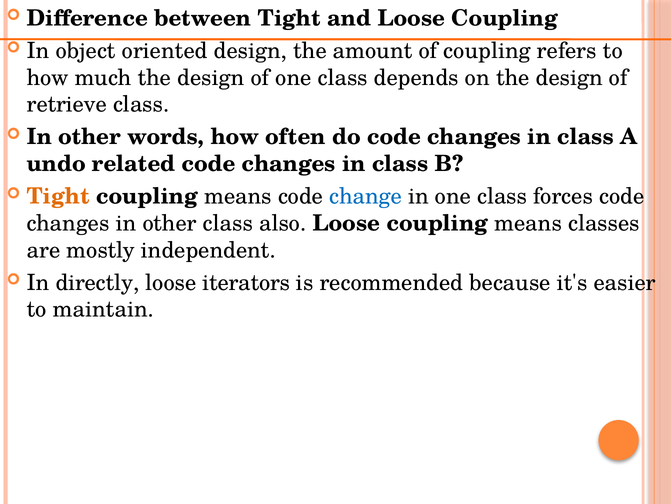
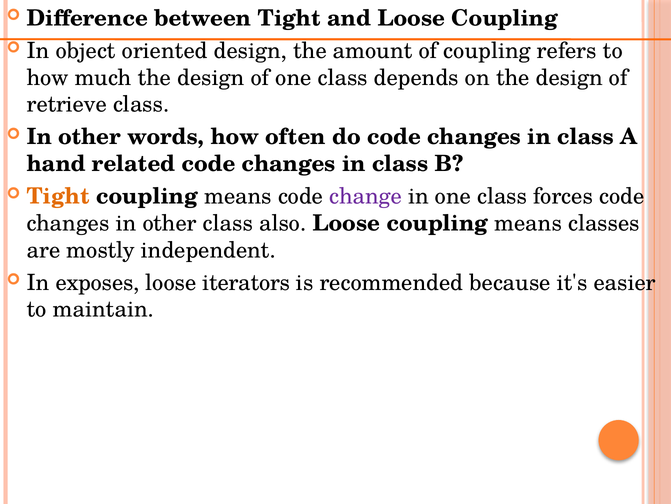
undo: undo -> hand
change colour: blue -> purple
directly: directly -> exposes
